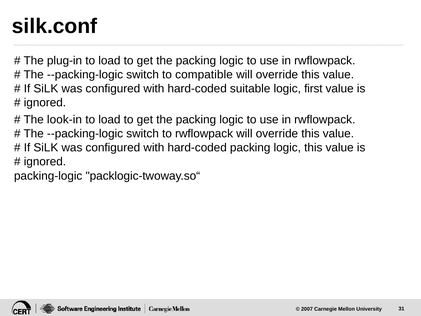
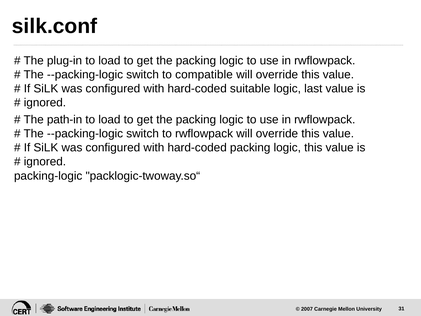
first: first -> last
look-in: look-in -> path-in
